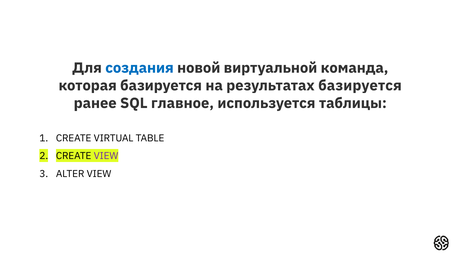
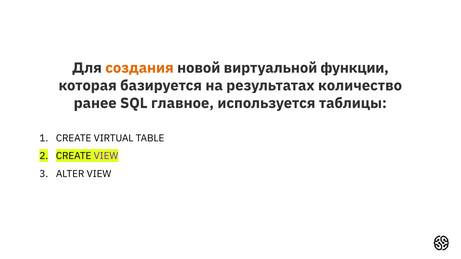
создания colour: blue -> orange
команда: команда -> функции
результатах базируется: базируется -> количество
